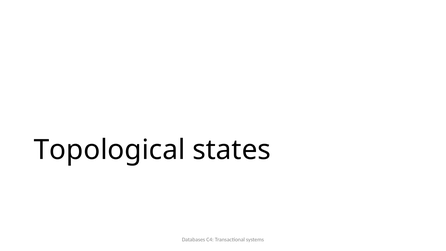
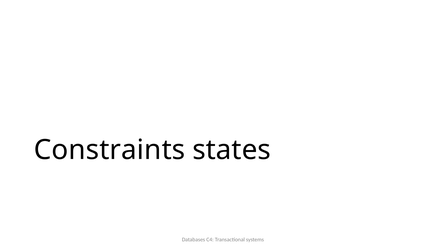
Topological: Topological -> Constraints
